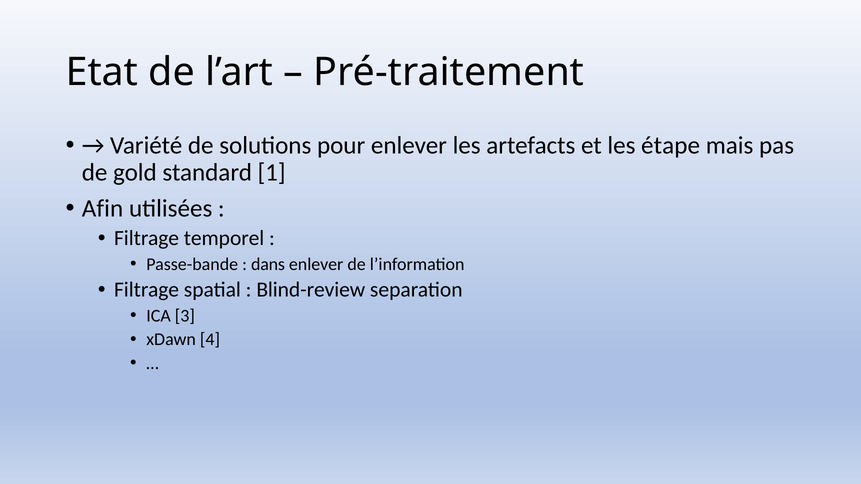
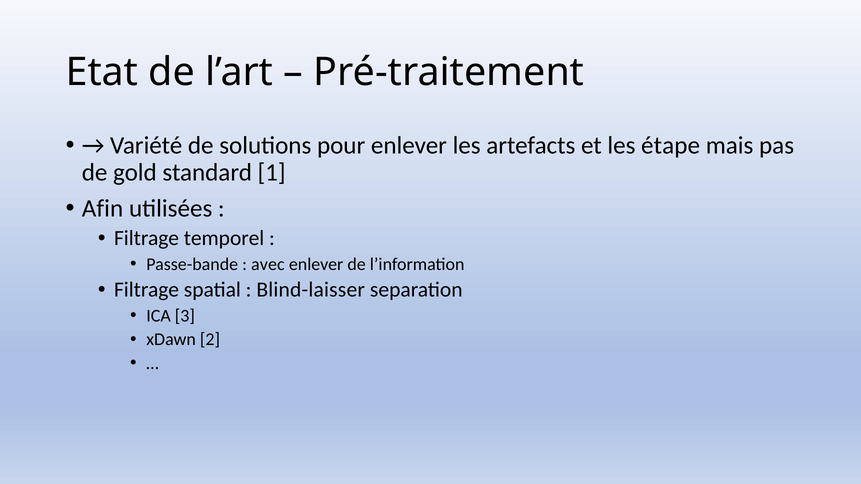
dans: dans -> avec
Blind-review: Blind-review -> Blind-laisser
4: 4 -> 2
